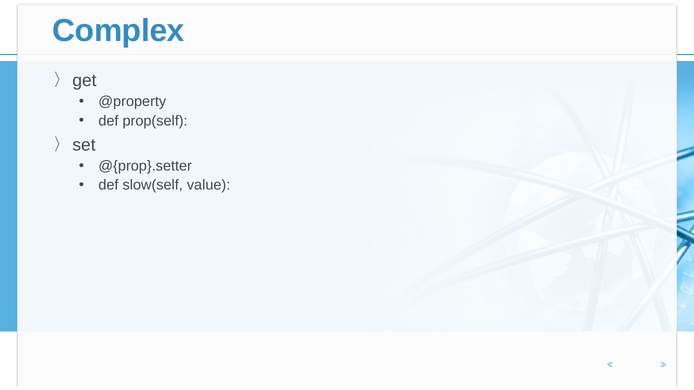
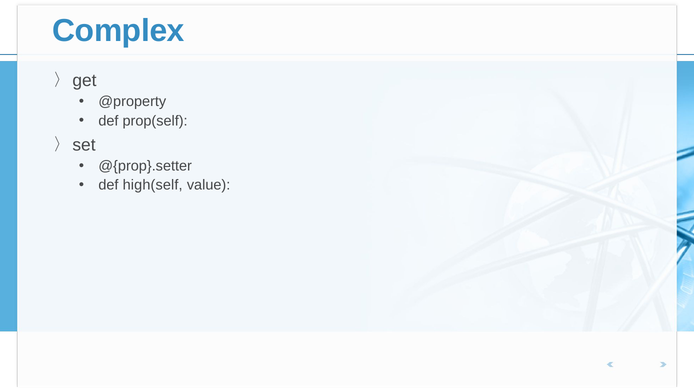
slow(self: slow(self -> high(self
